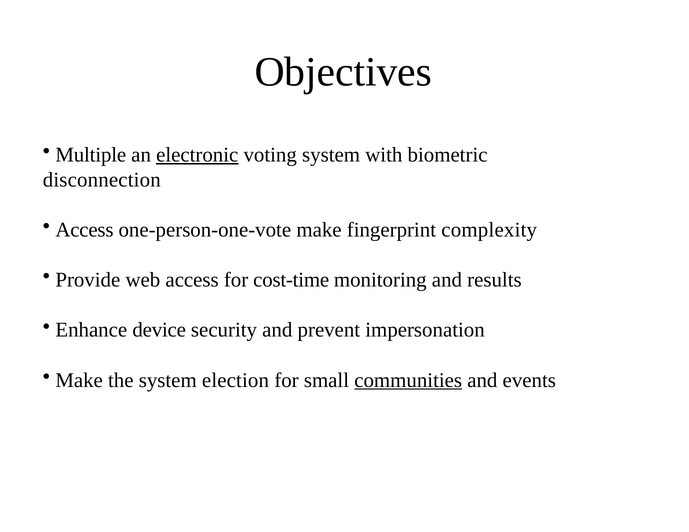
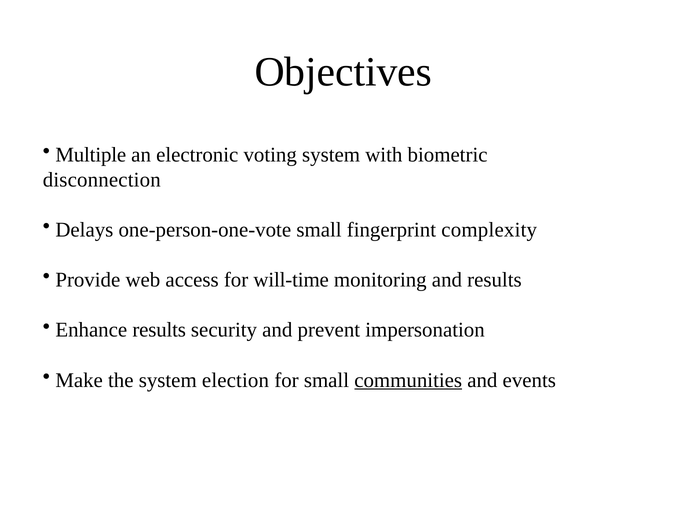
electronic underline: present -> none
Access at (84, 230): Access -> Delays
one-person-one-vote make: make -> small
cost-time: cost-time -> will-time
Enhance device: device -> results
